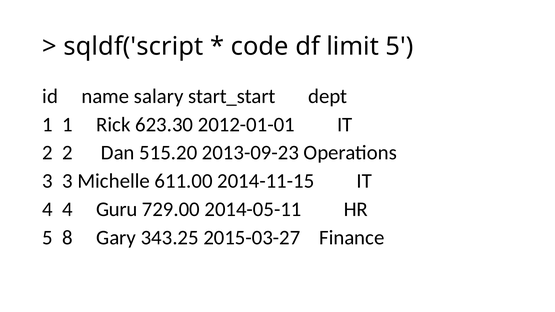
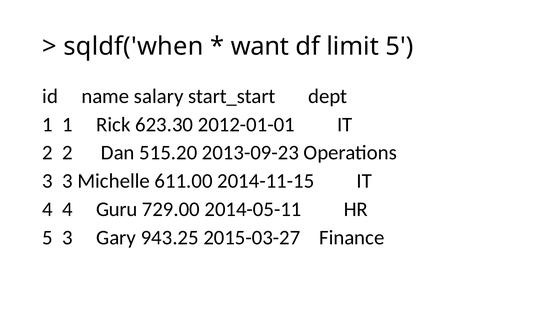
sqldf('script: sqldf('script -> sqldf('when
code: code -> want
5 8: 8 -> 3
343.25: 343.25 -> 943.25
